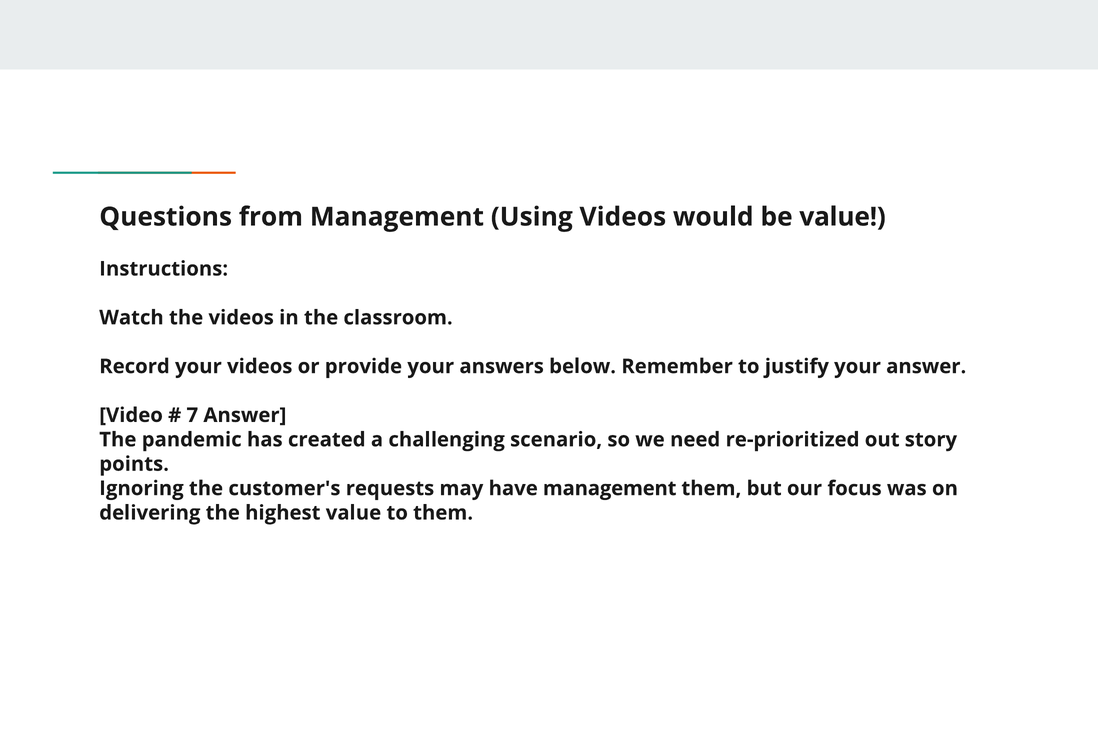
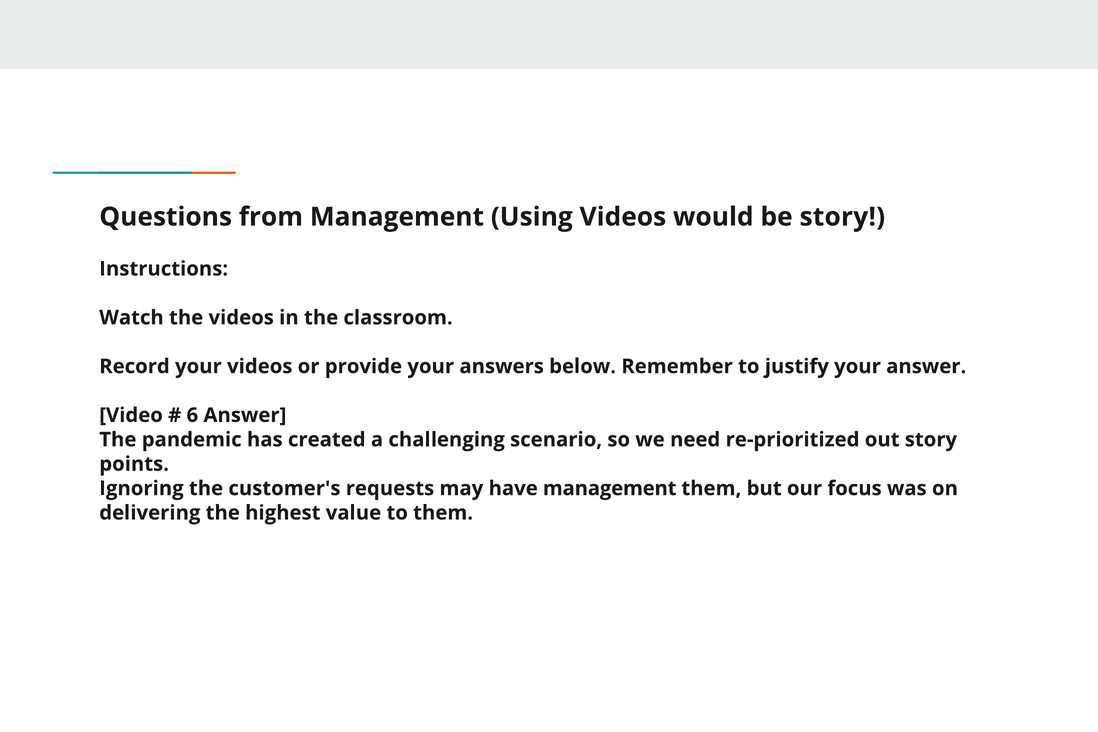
be value: value -> story
7: 7 -> 6
